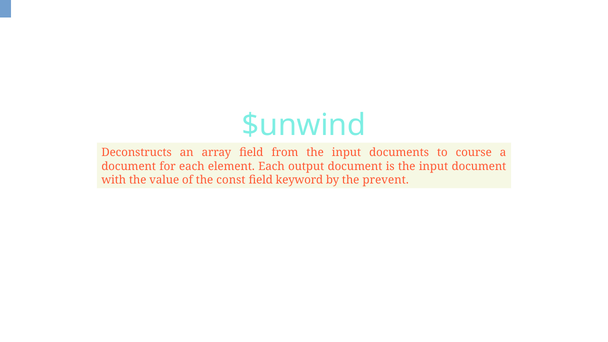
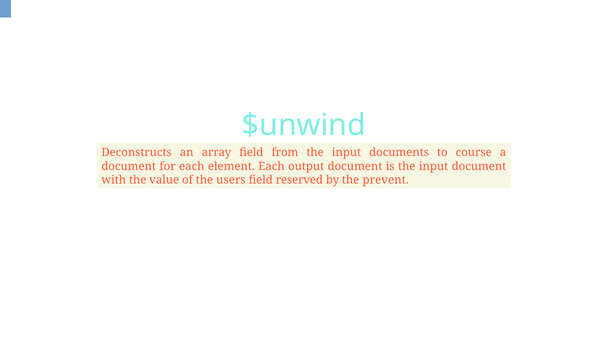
const: const -> users
keyword: keyword -> reserved
